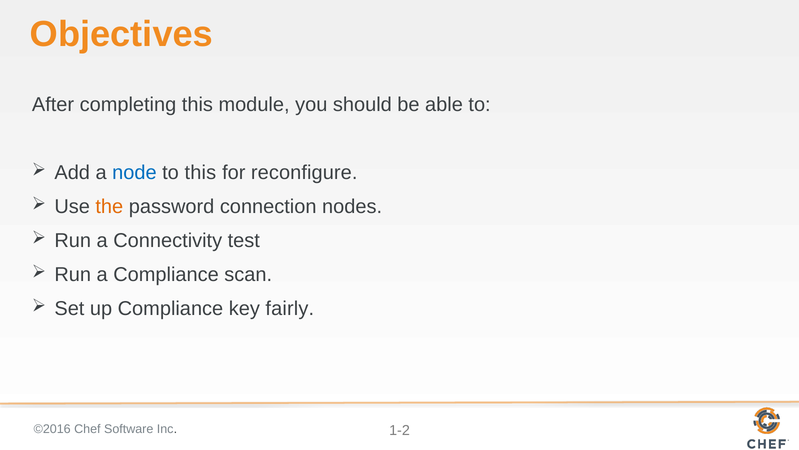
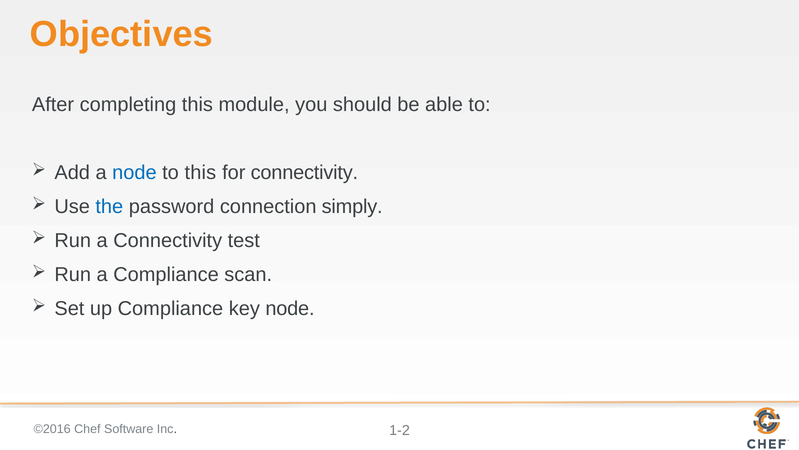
for reconfigure: reconfigure -> connectivity
the colour: orange -> blue
nodes: nodes -> simply
key fairly: fairly -> node
